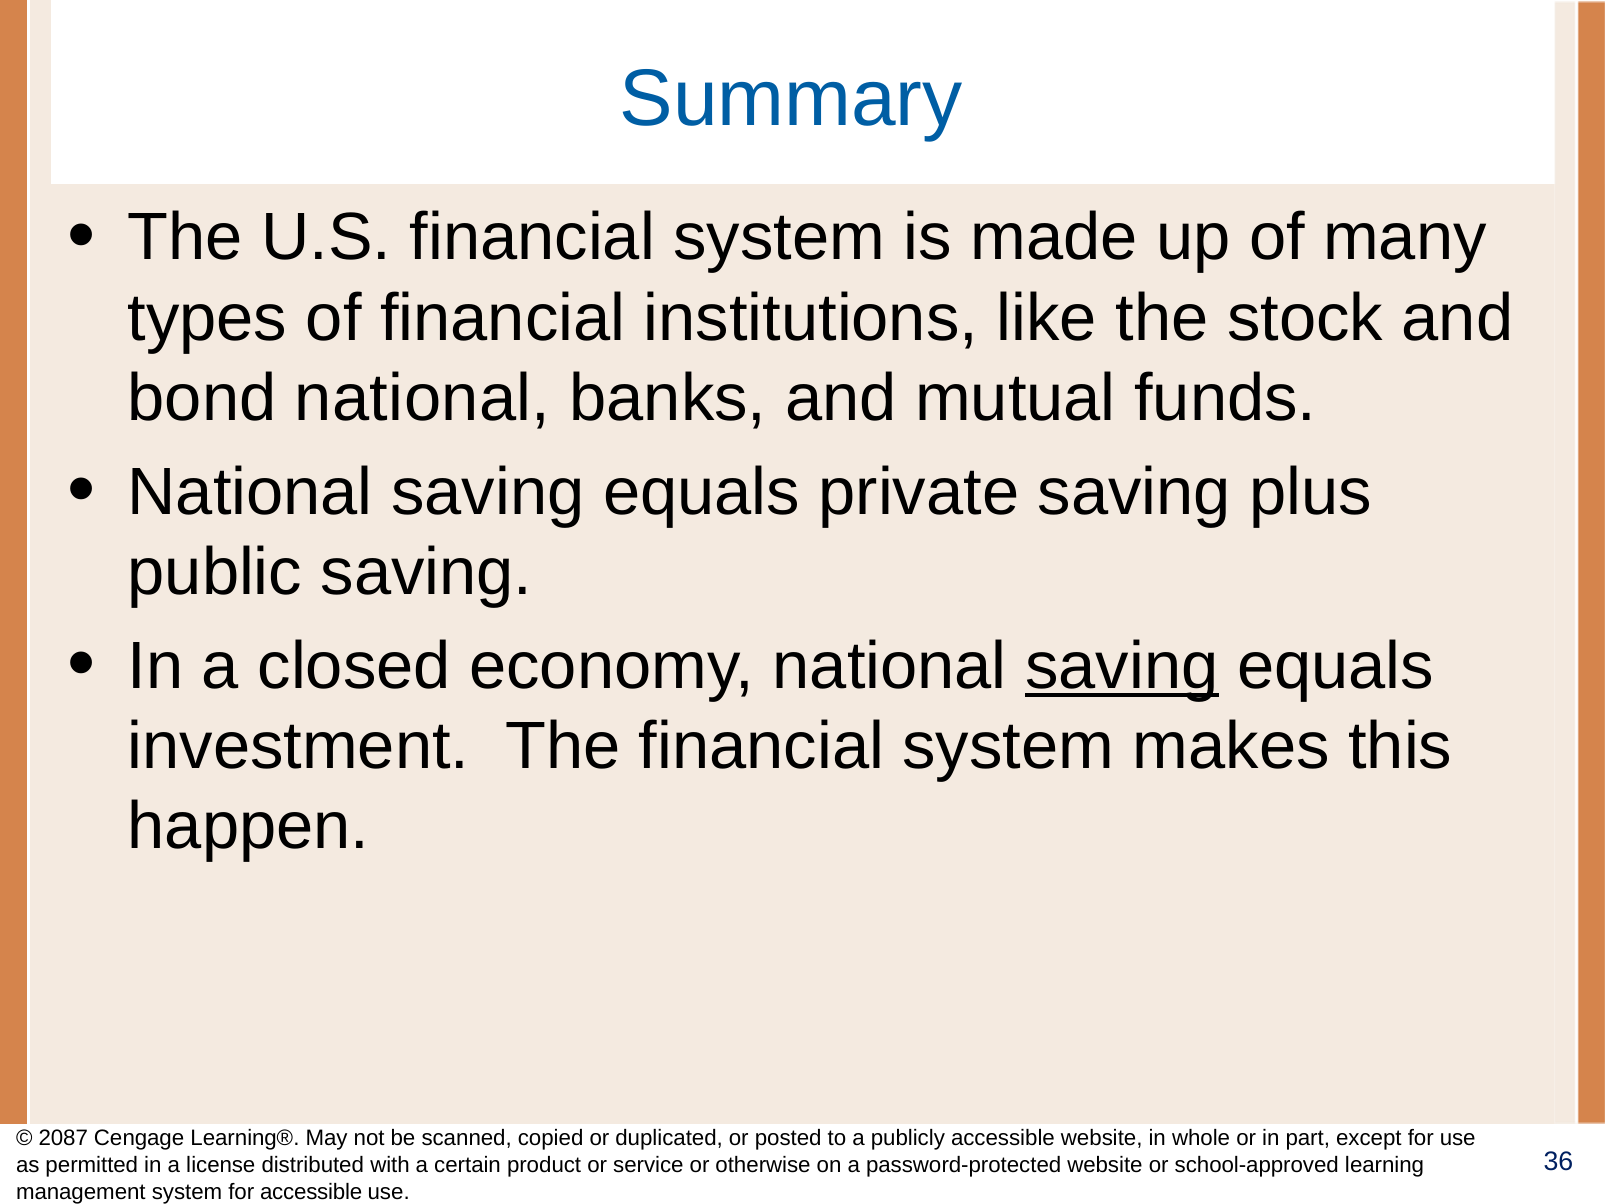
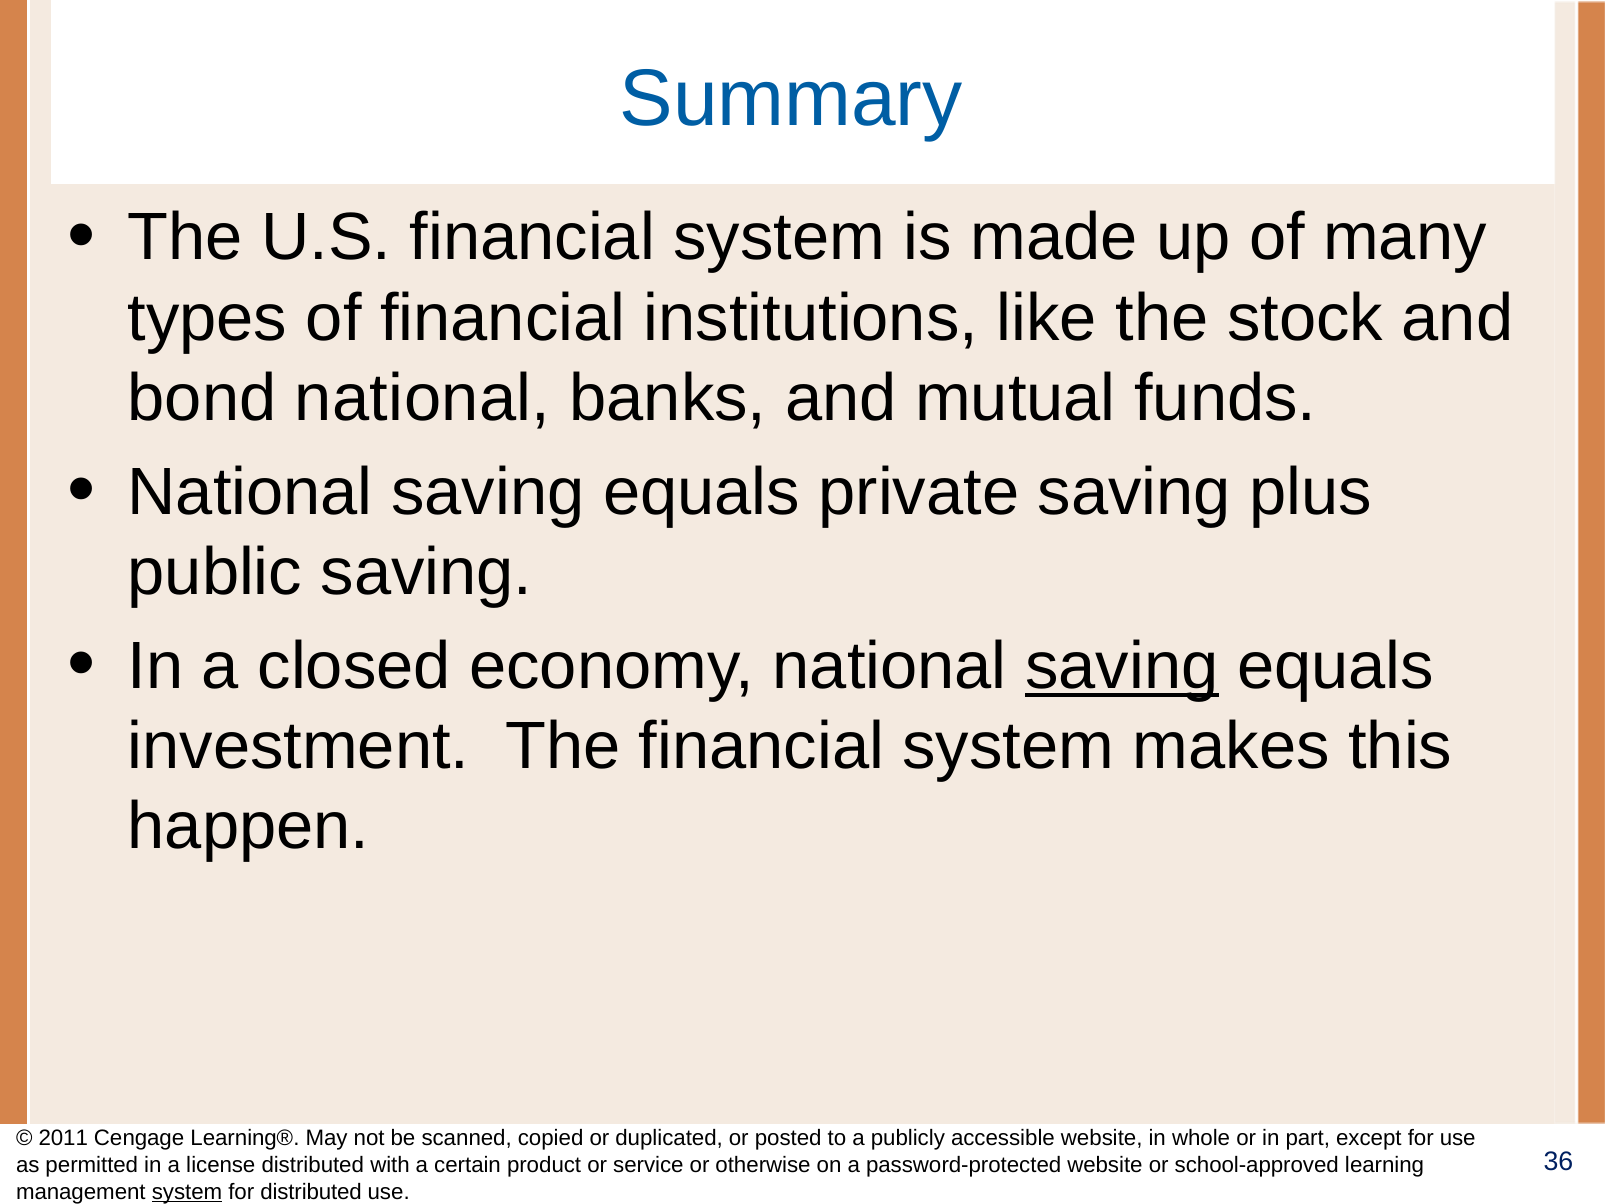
2087: 2087 -> 2011
system at (187, 1192) underline: none -> present
for accessible: accessible -> distributed
